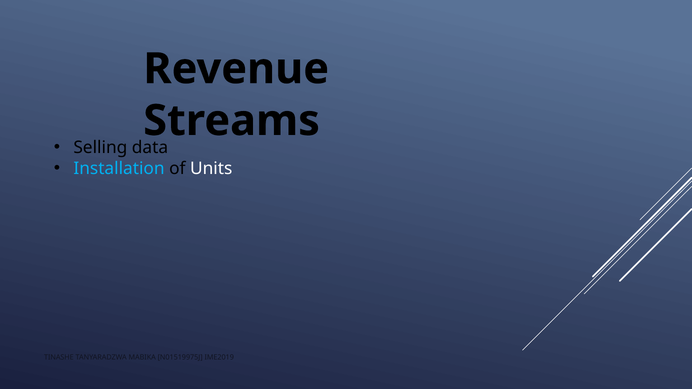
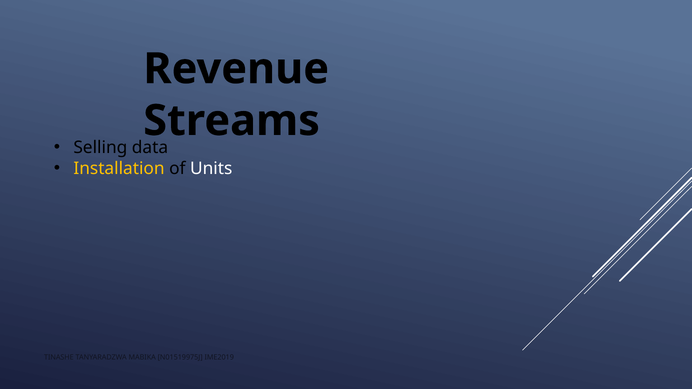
Installation colour: light blue -> yellow
